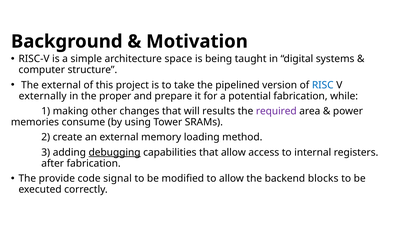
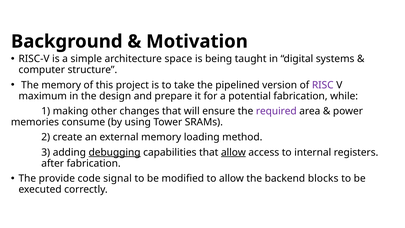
The external: external -> memory
RISC colour: blue -> purple
externally: externally -> maximum
proper: proper -> design
results: results -> ensure
allow at (233, 152) underline: none -> present
